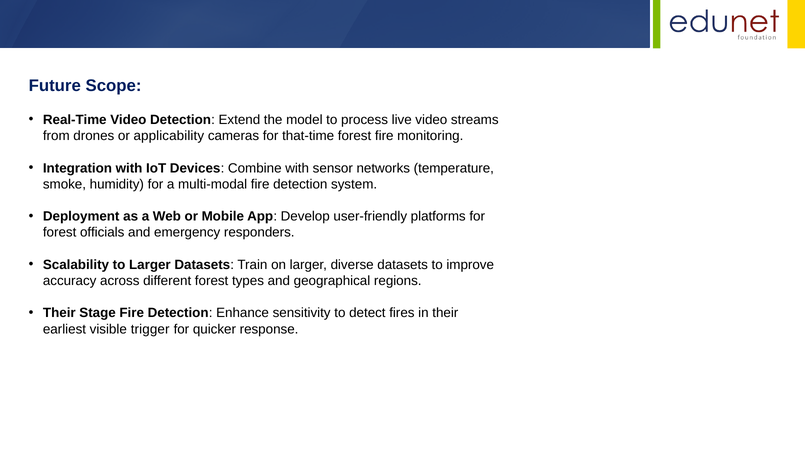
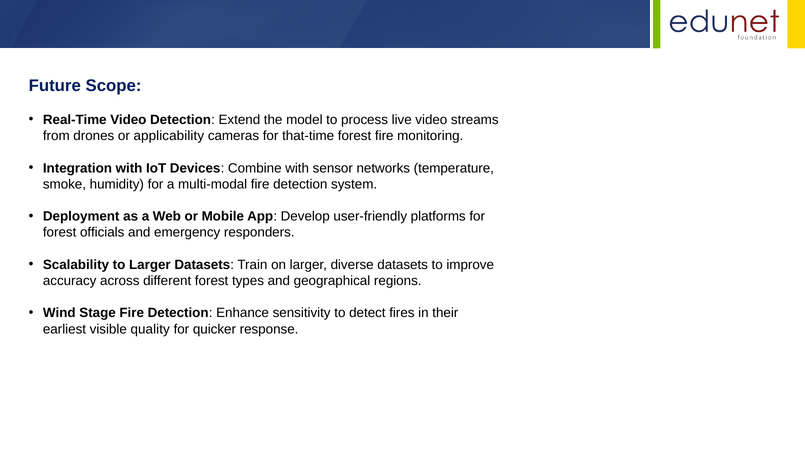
Their at (59, 313): Their -> Wind
trigger: trigger -> quality
